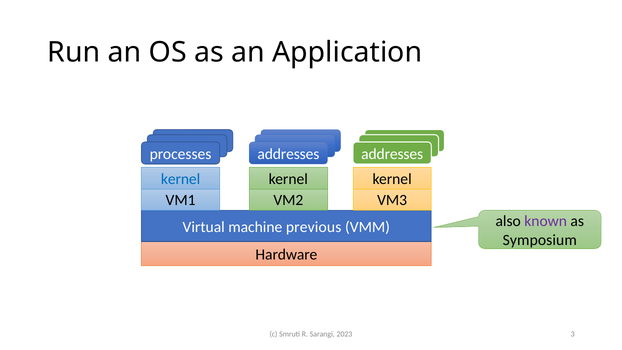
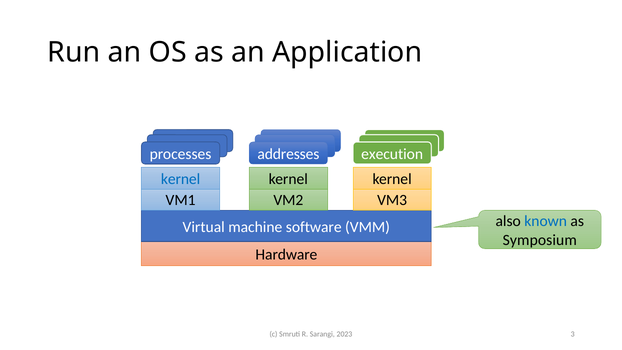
addresses at (392, 154): addresses -> execution
known colour: purple -> blue
previous: previous -> software
